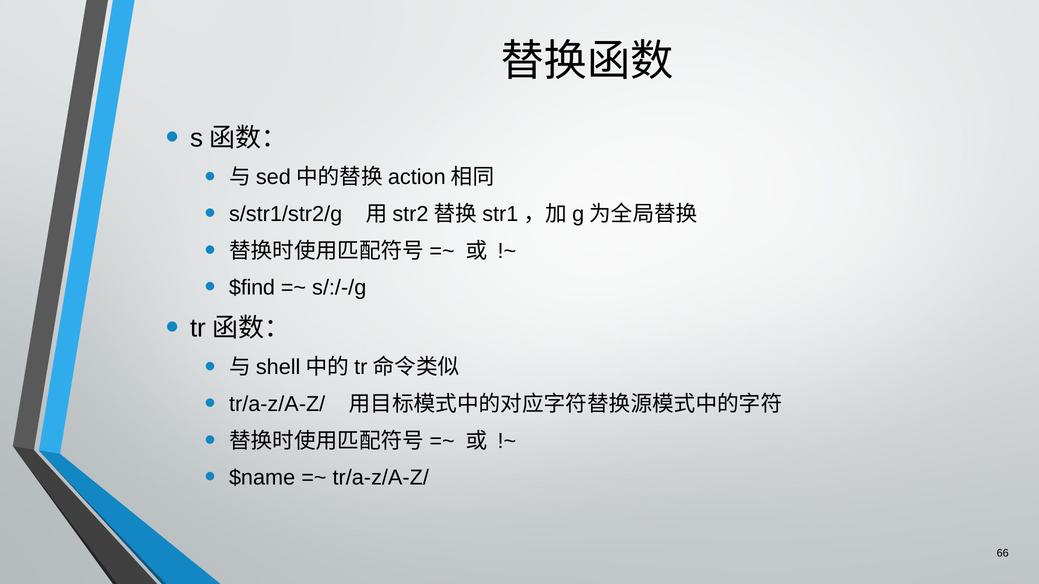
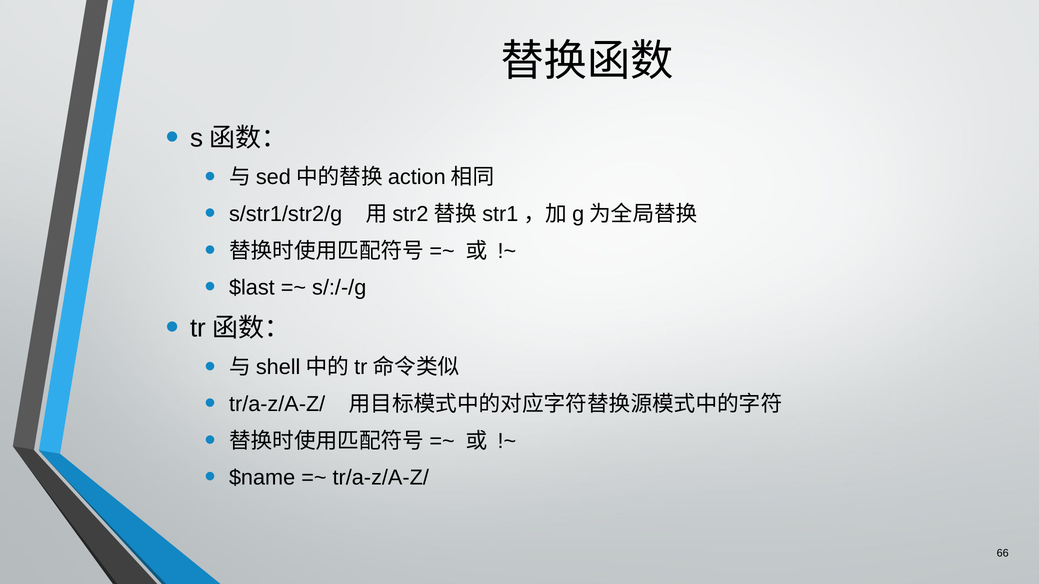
$find: $find -> $last
